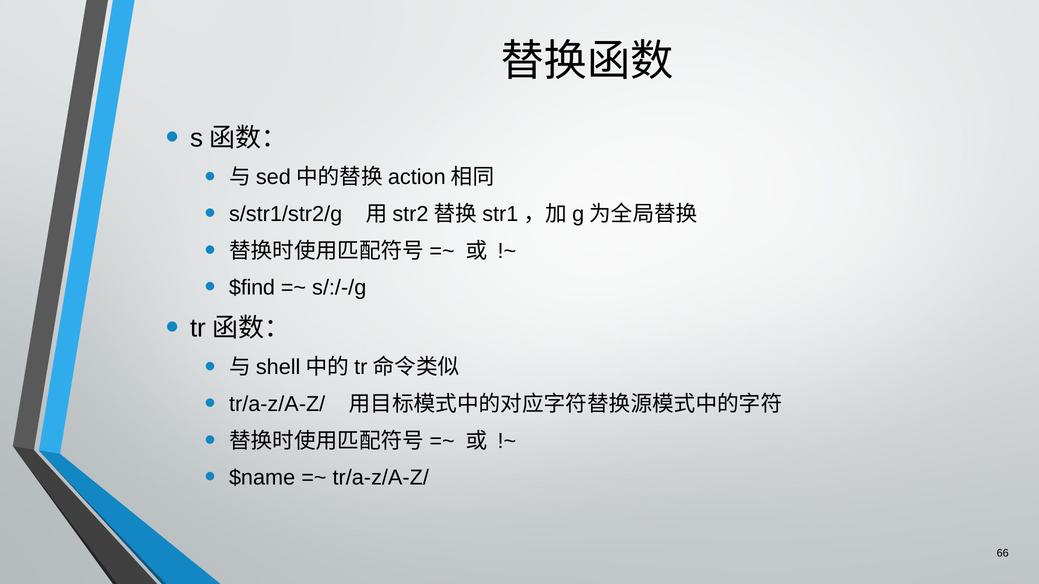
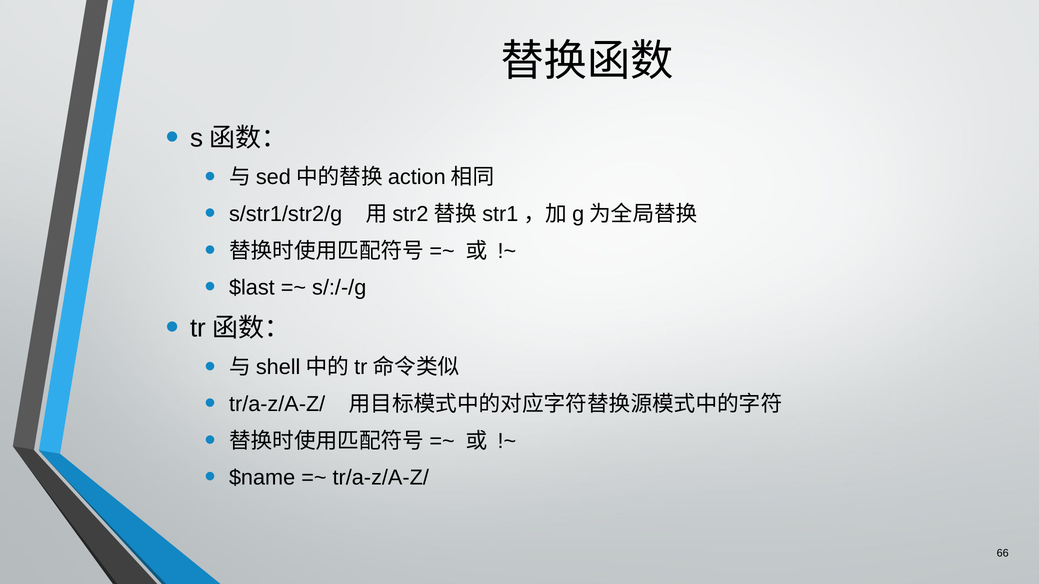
$find: $find -> $last
